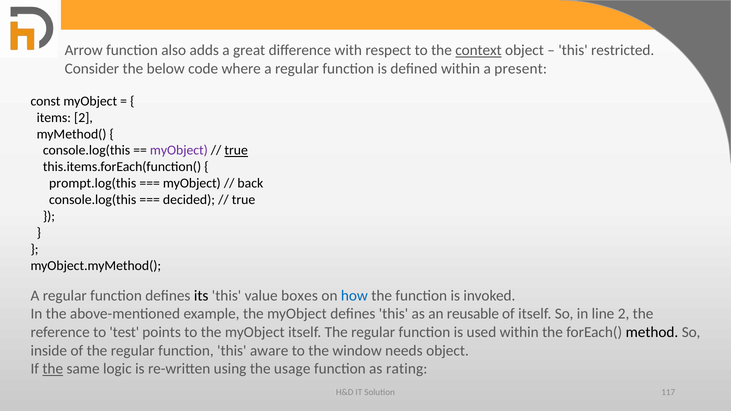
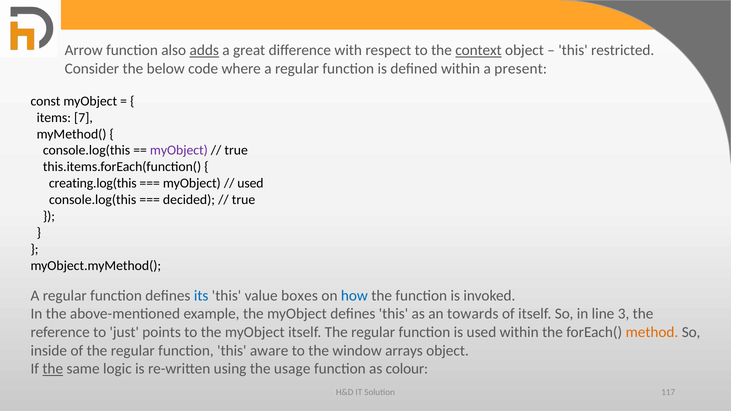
adds underline: none -> present
items 2: 2 -> 7
true at (236, 151) underline: present -> none
prompt.log(this: prompt.log(this -> creating.log(this
back at (250, 183): back -> used
its colour: black -> blue
reusable: reusable -> towards
line 2: 2 -> 3
test: test -> just
method colour: black -> orange
needs: needs -> arrays
rating: rating -> colour
